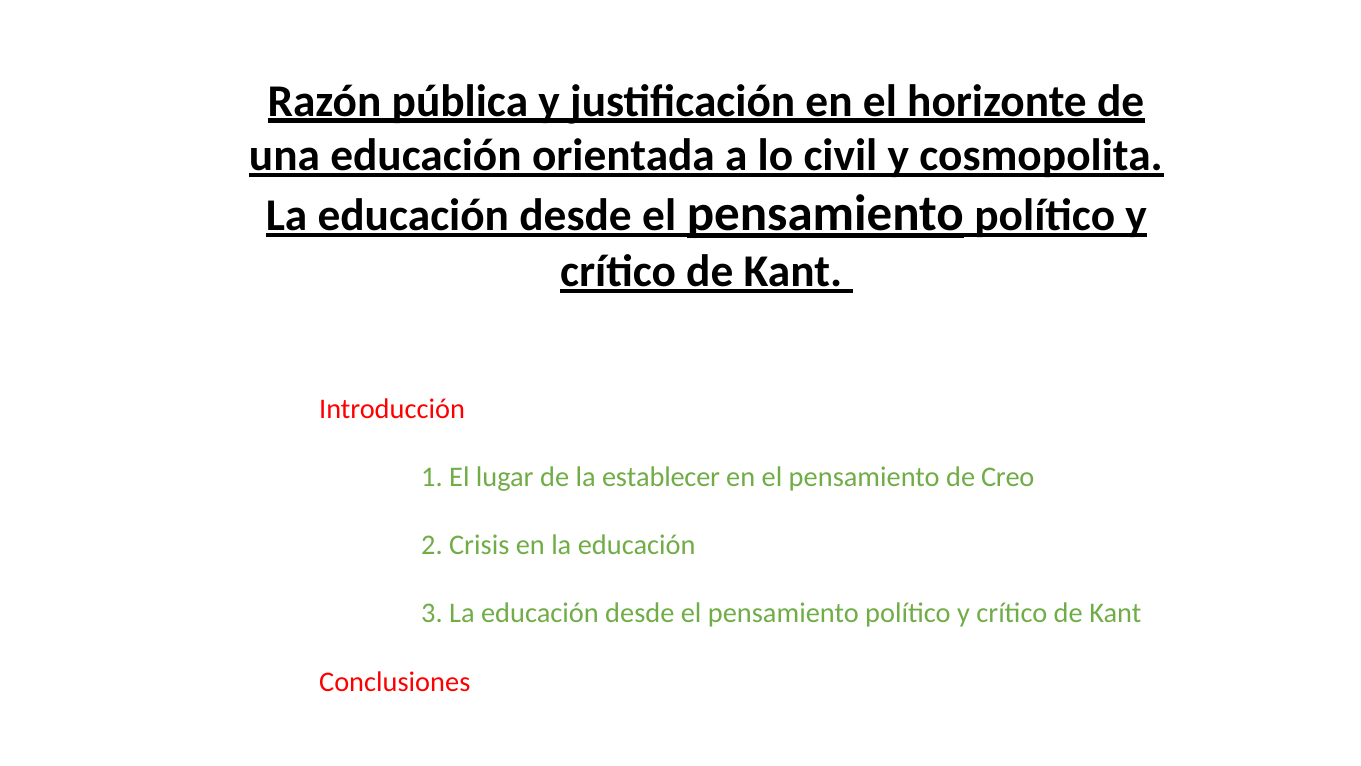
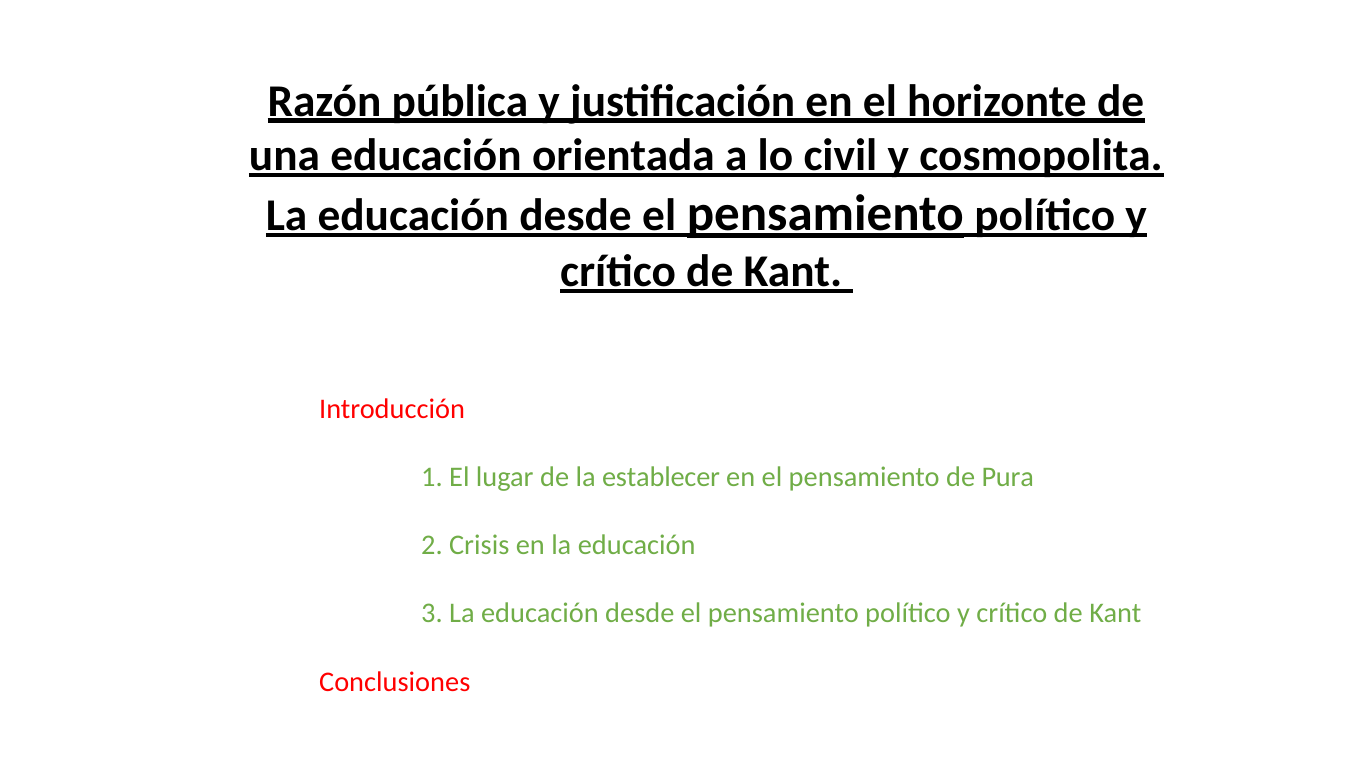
Creo: Creo -> Pura
